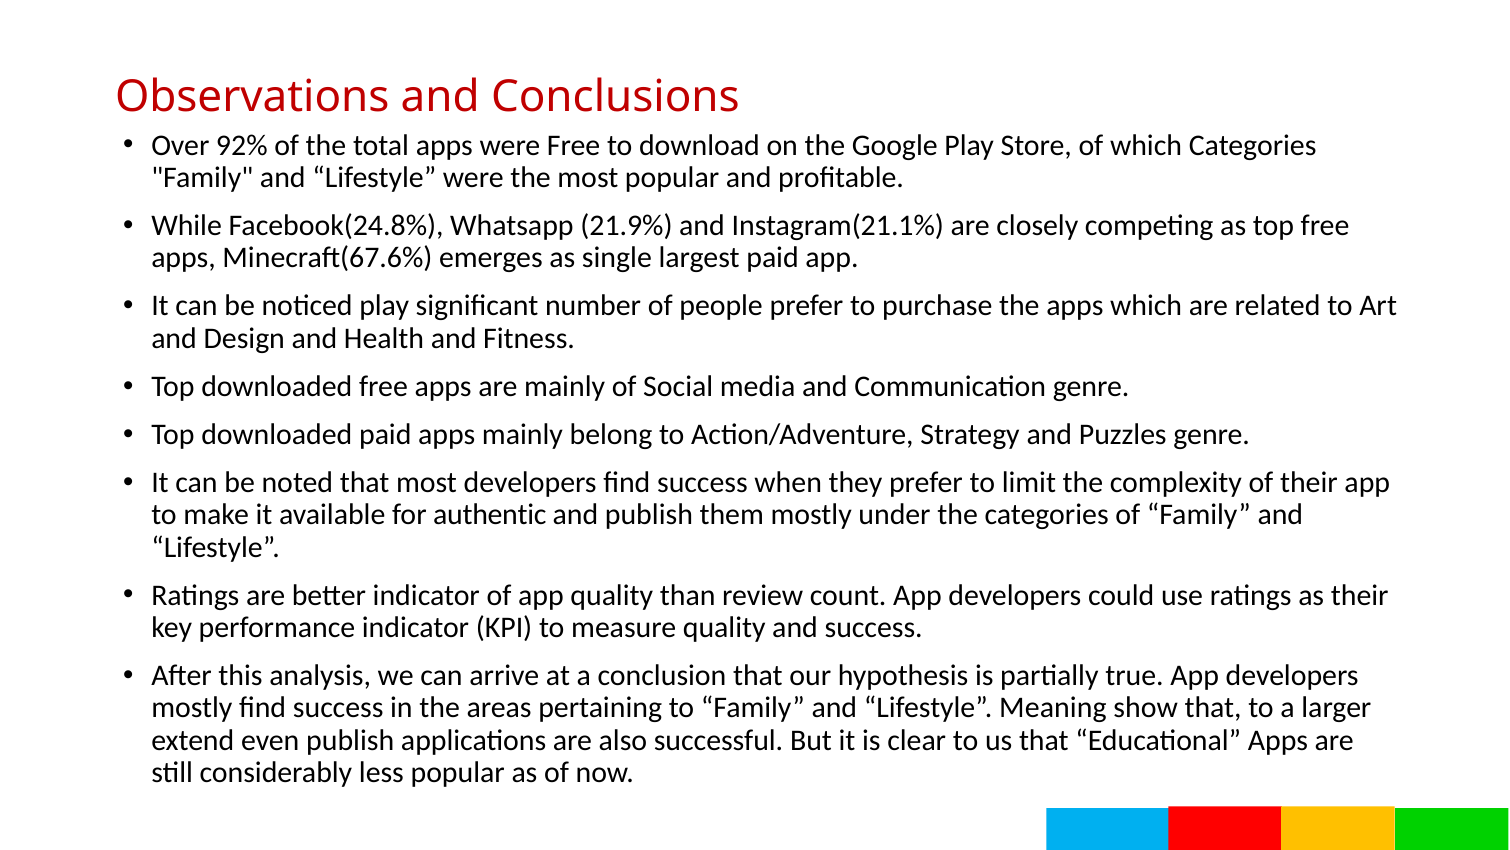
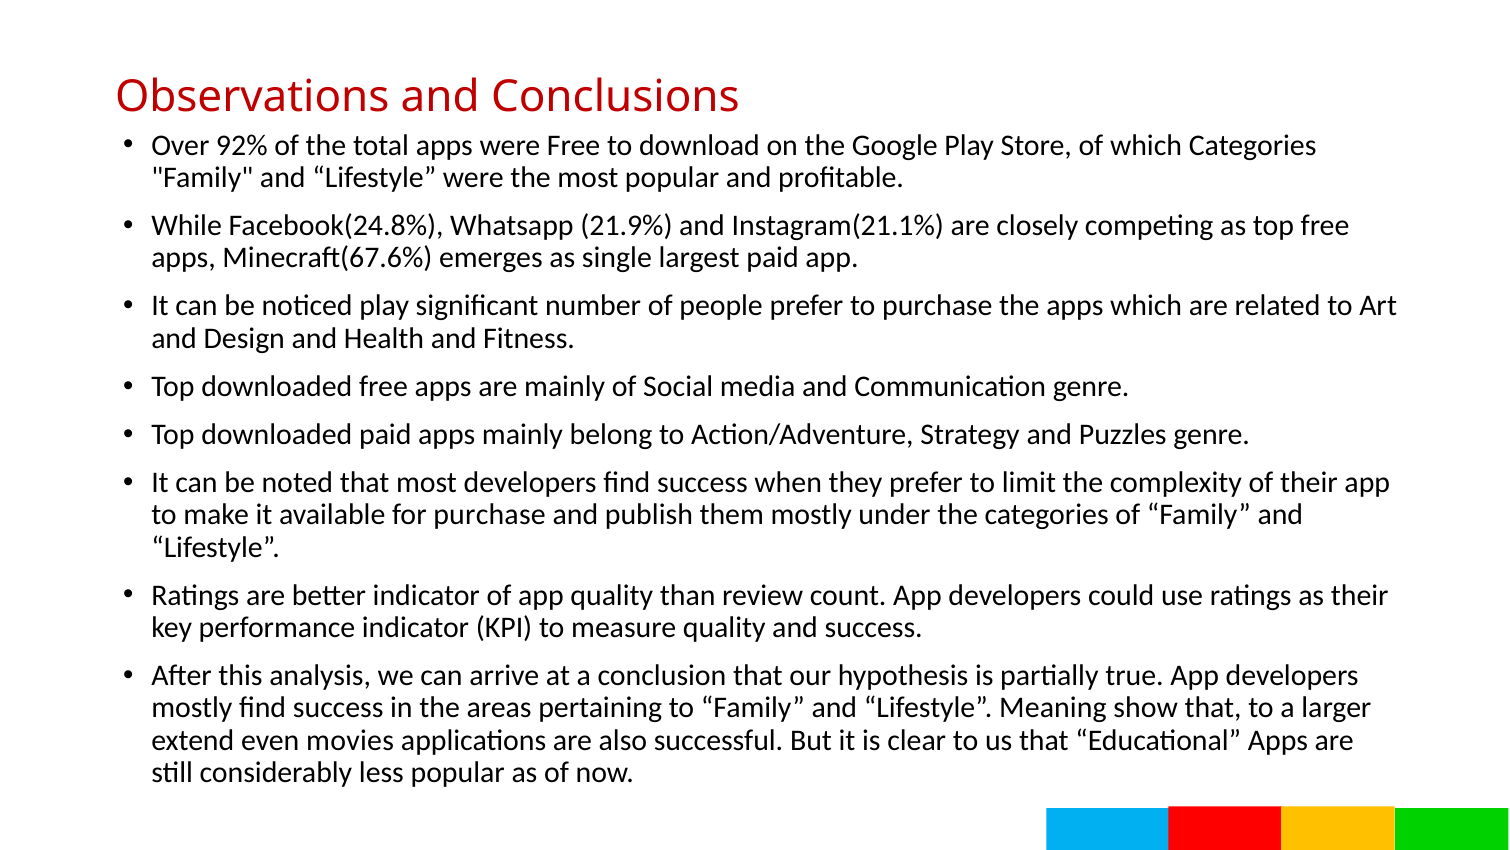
for authentic: authentic -> purchase
even publish: publish -> movies
